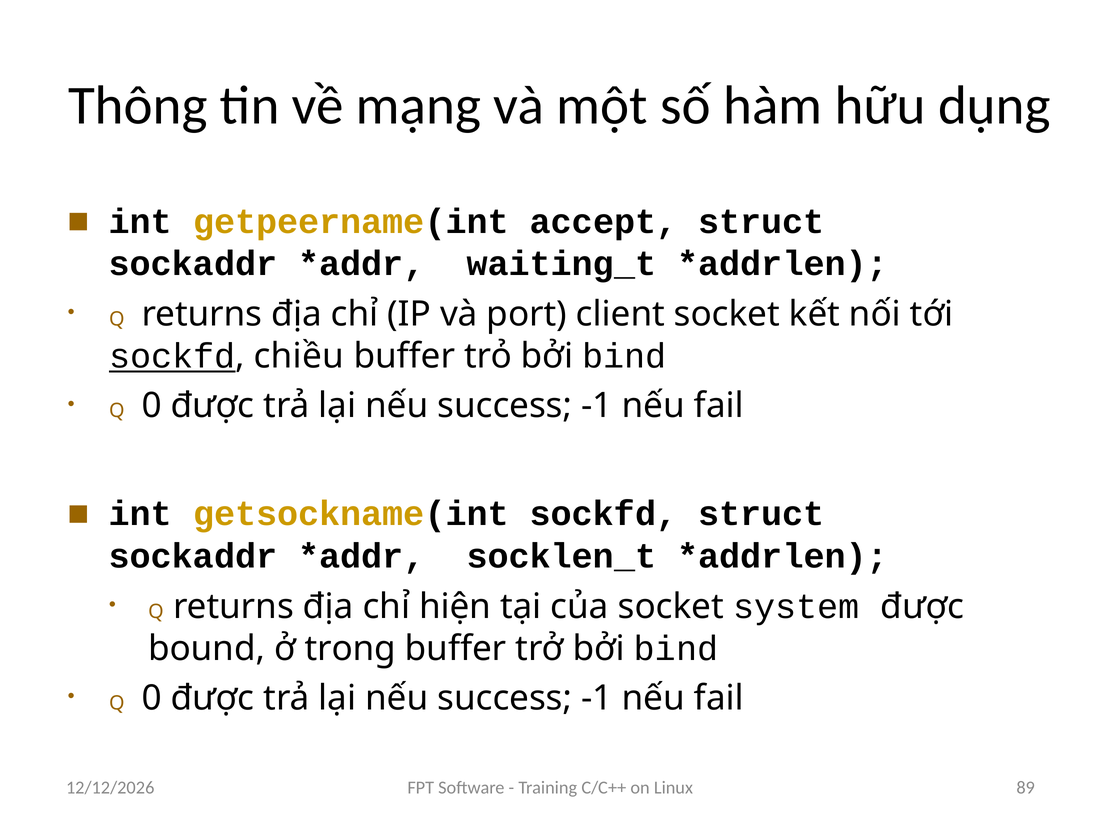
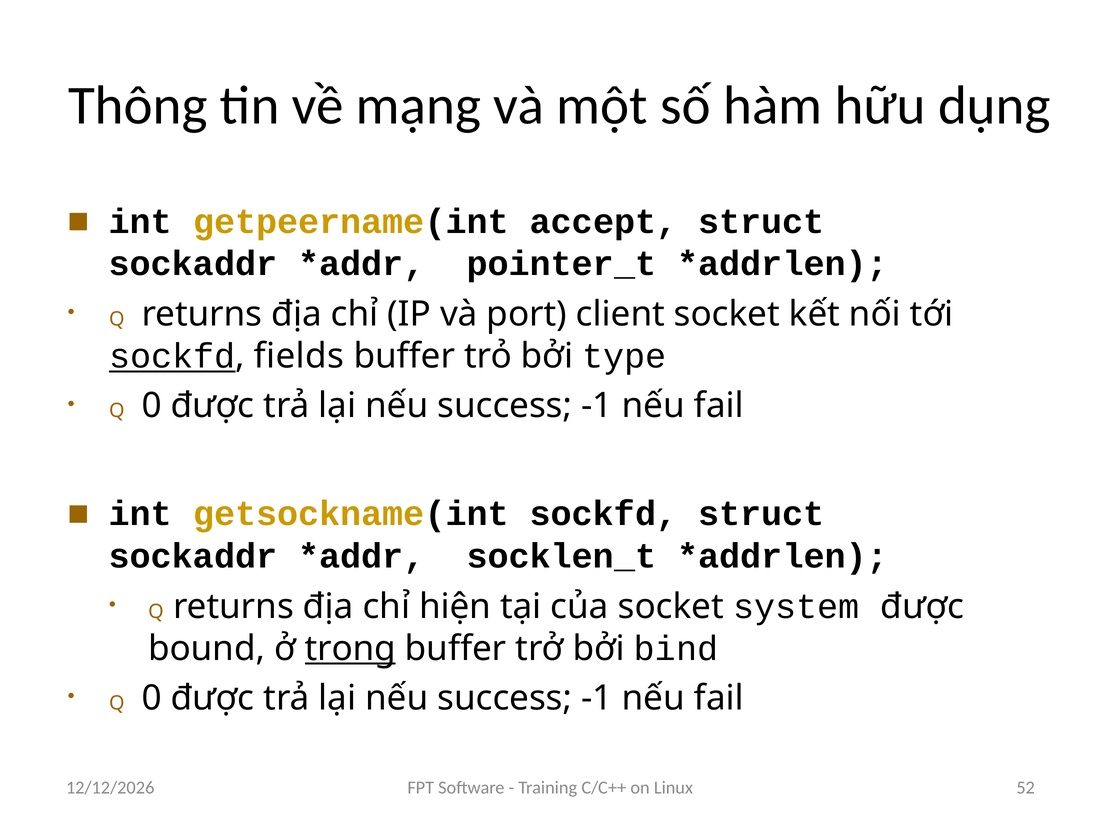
waiting_t: waiting_t -> pointer_t
chiều: chiều -> fields
trỏ bởi bind: bind -> type
trong underline: none -> present
89: 89 -> 52
